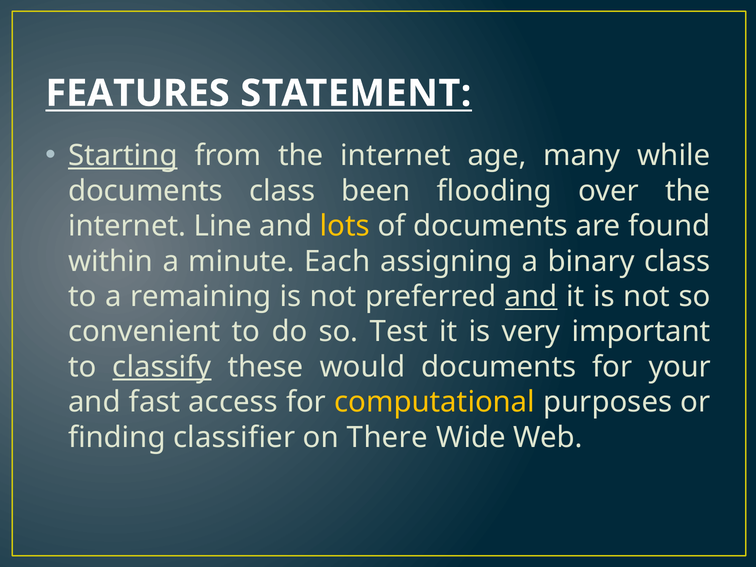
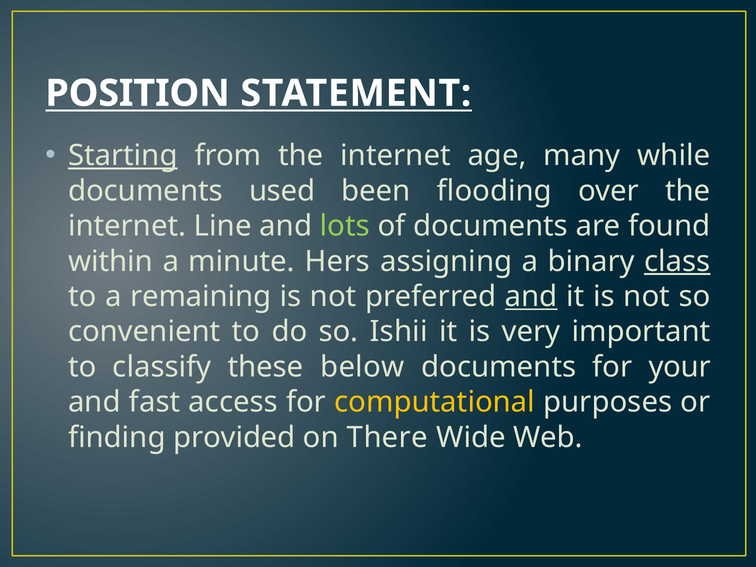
FEATURES: FEATURES -> POSITION
documents class: class -> used
lots colour: yellow -> light green
Each: Each -> Hers
class at (677, 261) underline: none -> present
Test: Test -> Ishii
classify underline: present -> none
would: would -> below
classifier: classifier -> provided
